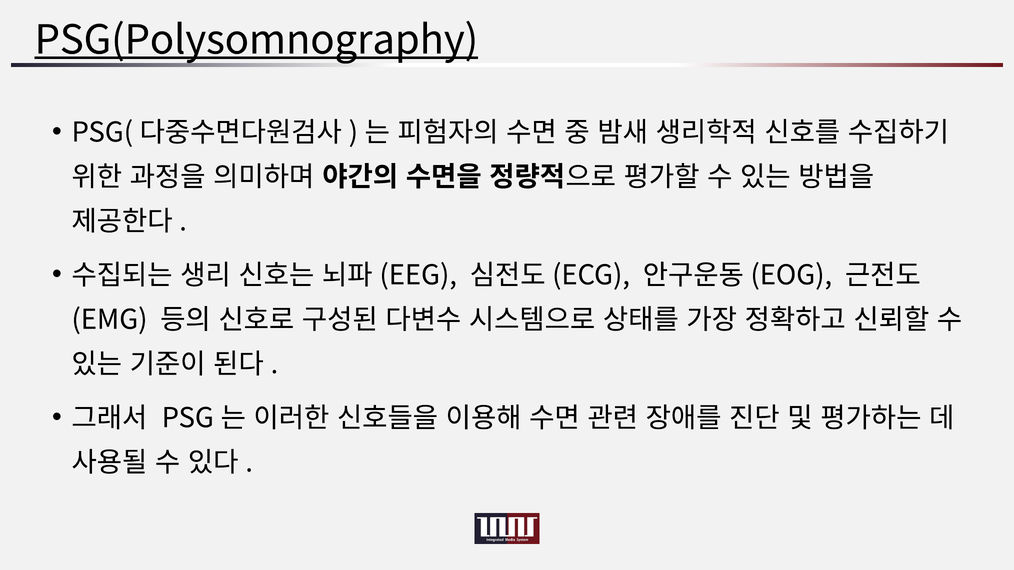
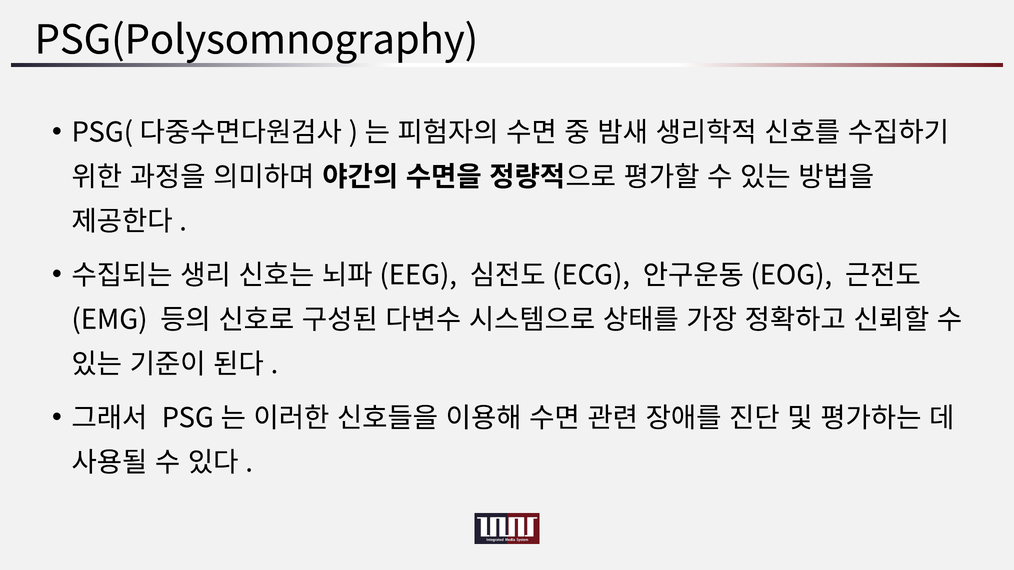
PSG(Polysomnography underline: present -> none
